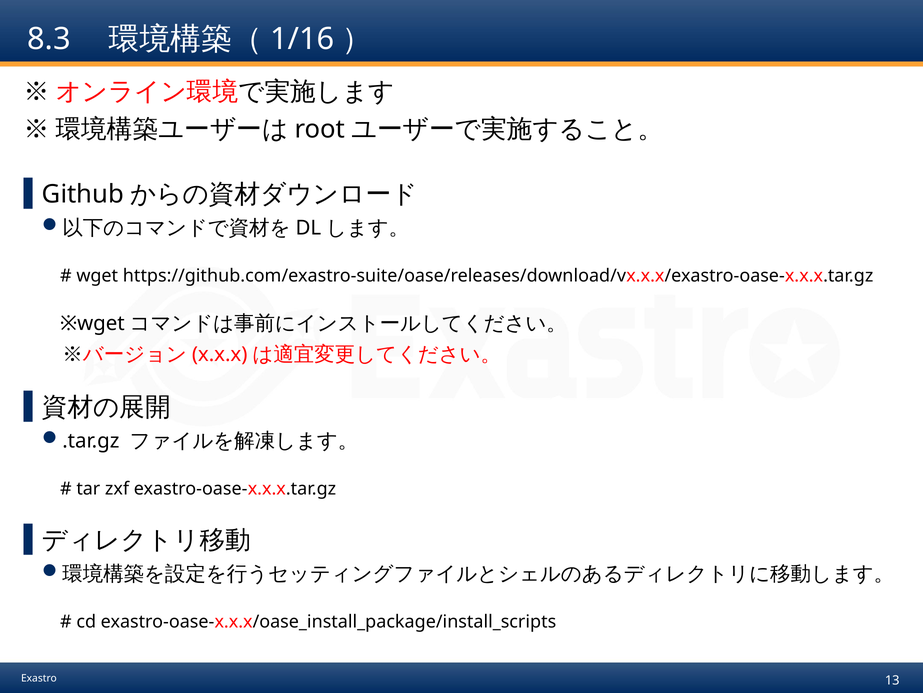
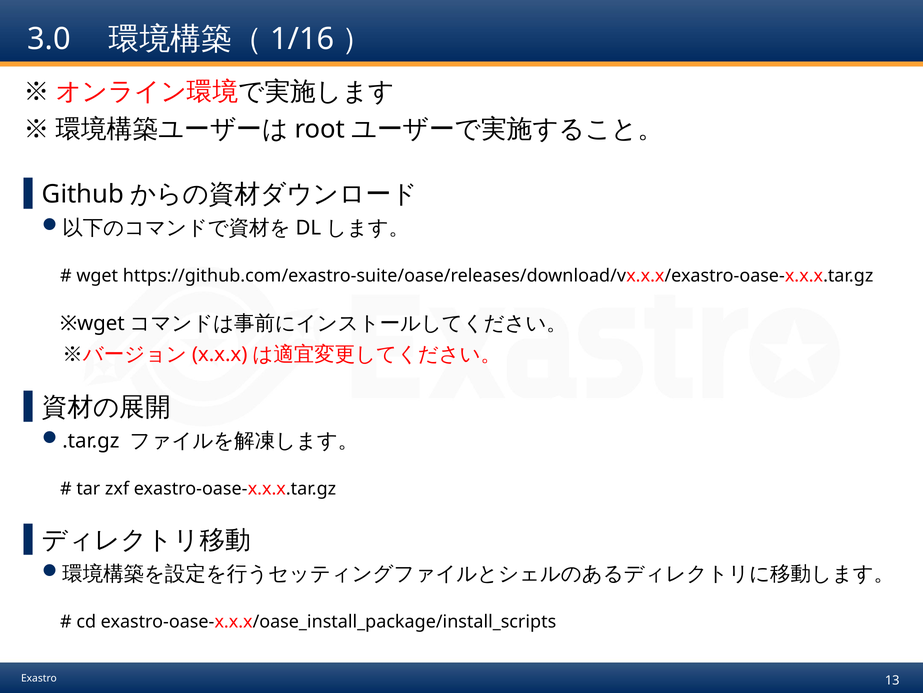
8.3: 8.3 -> 3.0
